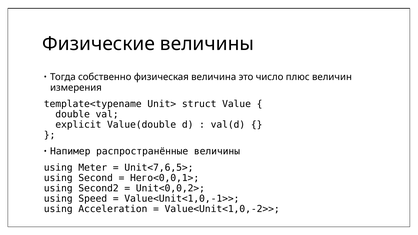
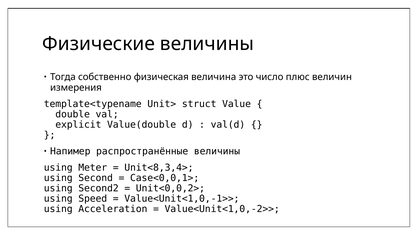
Unit<7,6,5>: Unit<7,6,5> -> Unit<8,3,4>
Него<0,0,1>: Него<0,0,1> -> Case<0,0,1>
